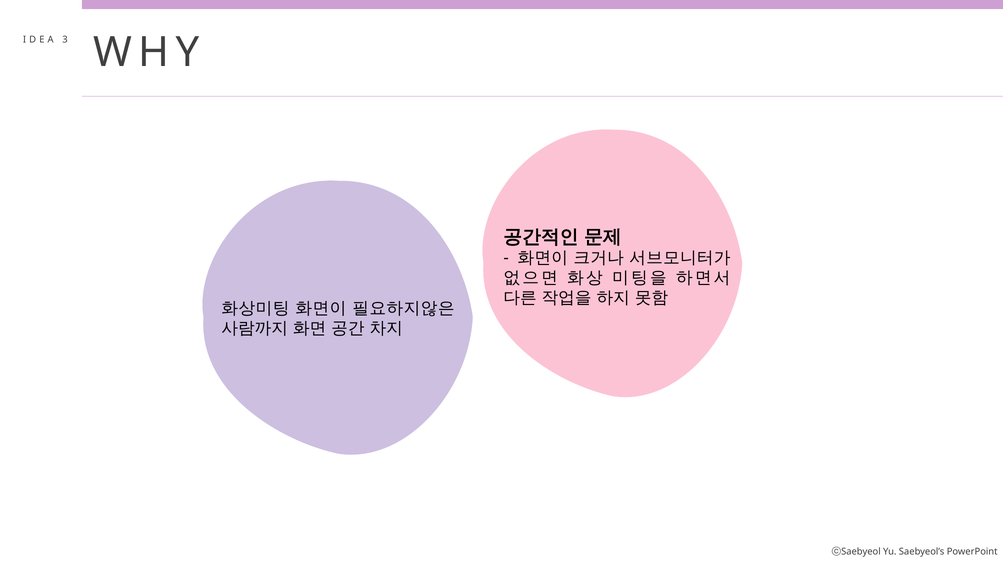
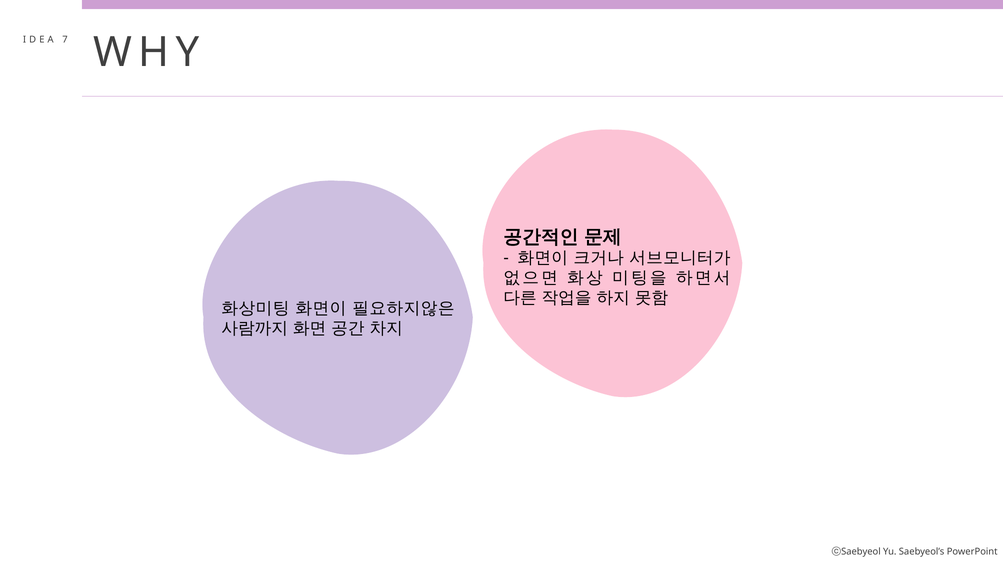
3: 3 -> 7
